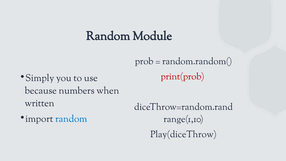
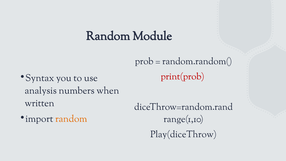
Simply: Simply -> Syntax
because: because -> analysis
random at (71, 119) colour: blue -> orange
